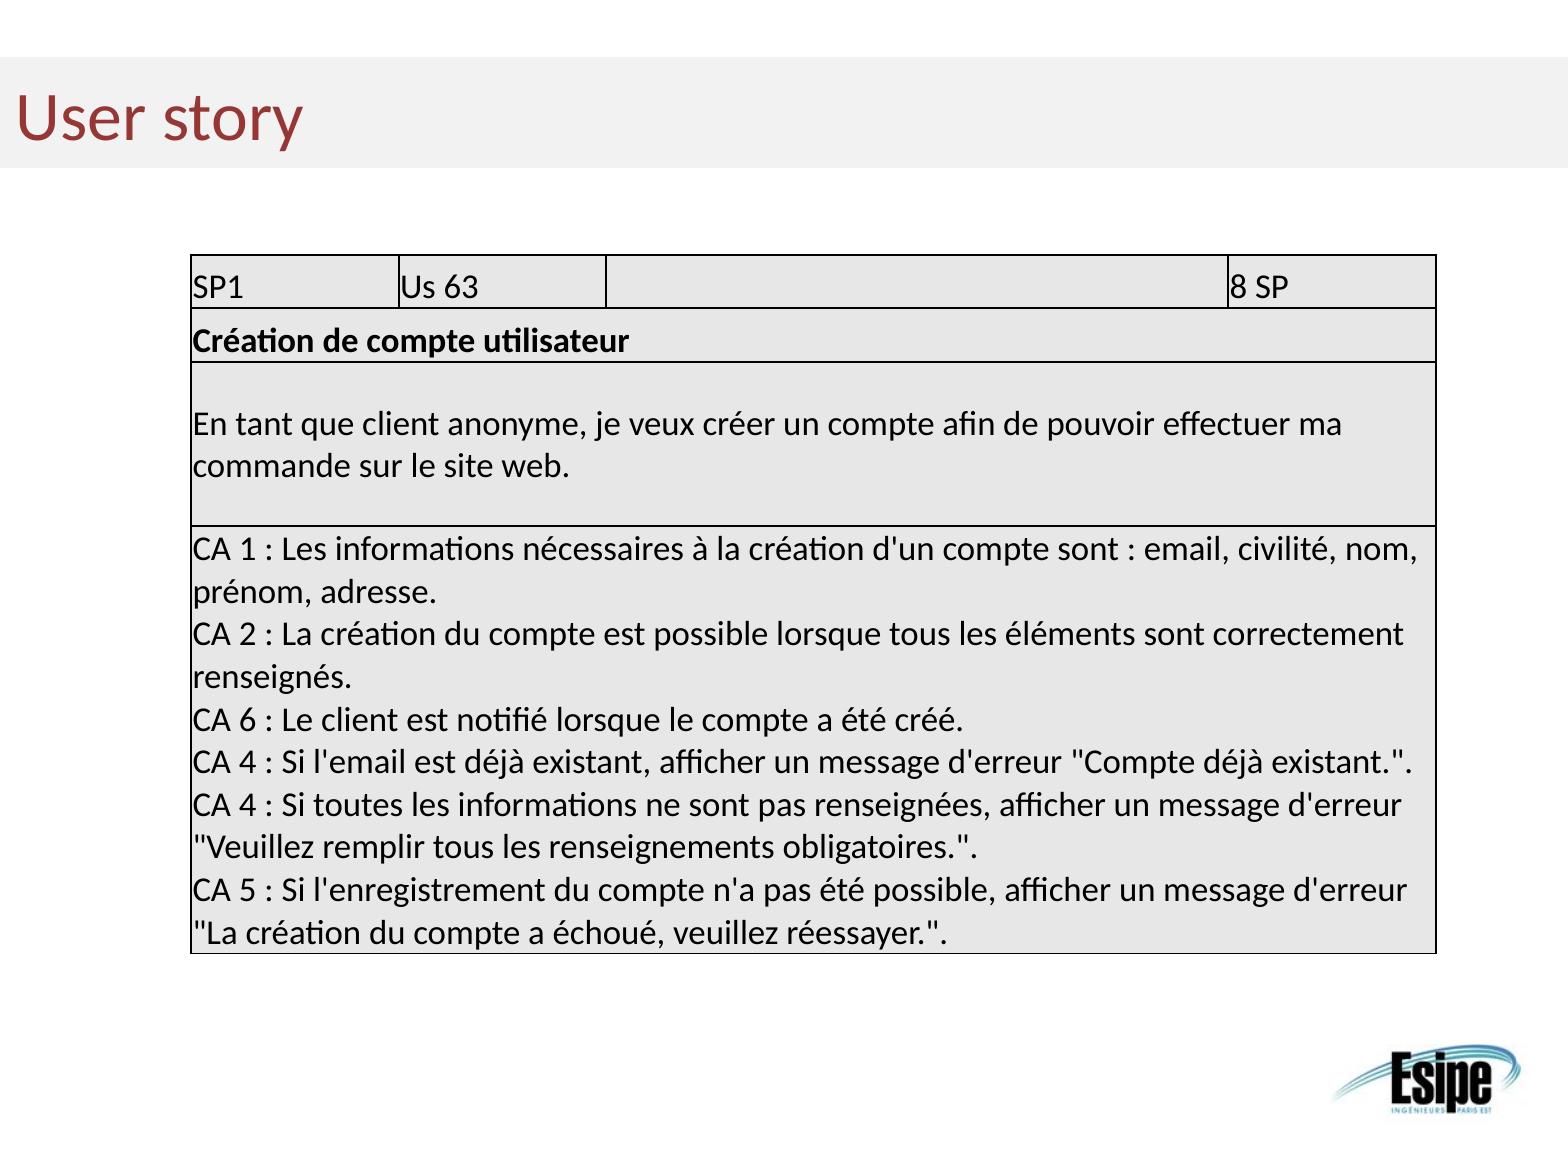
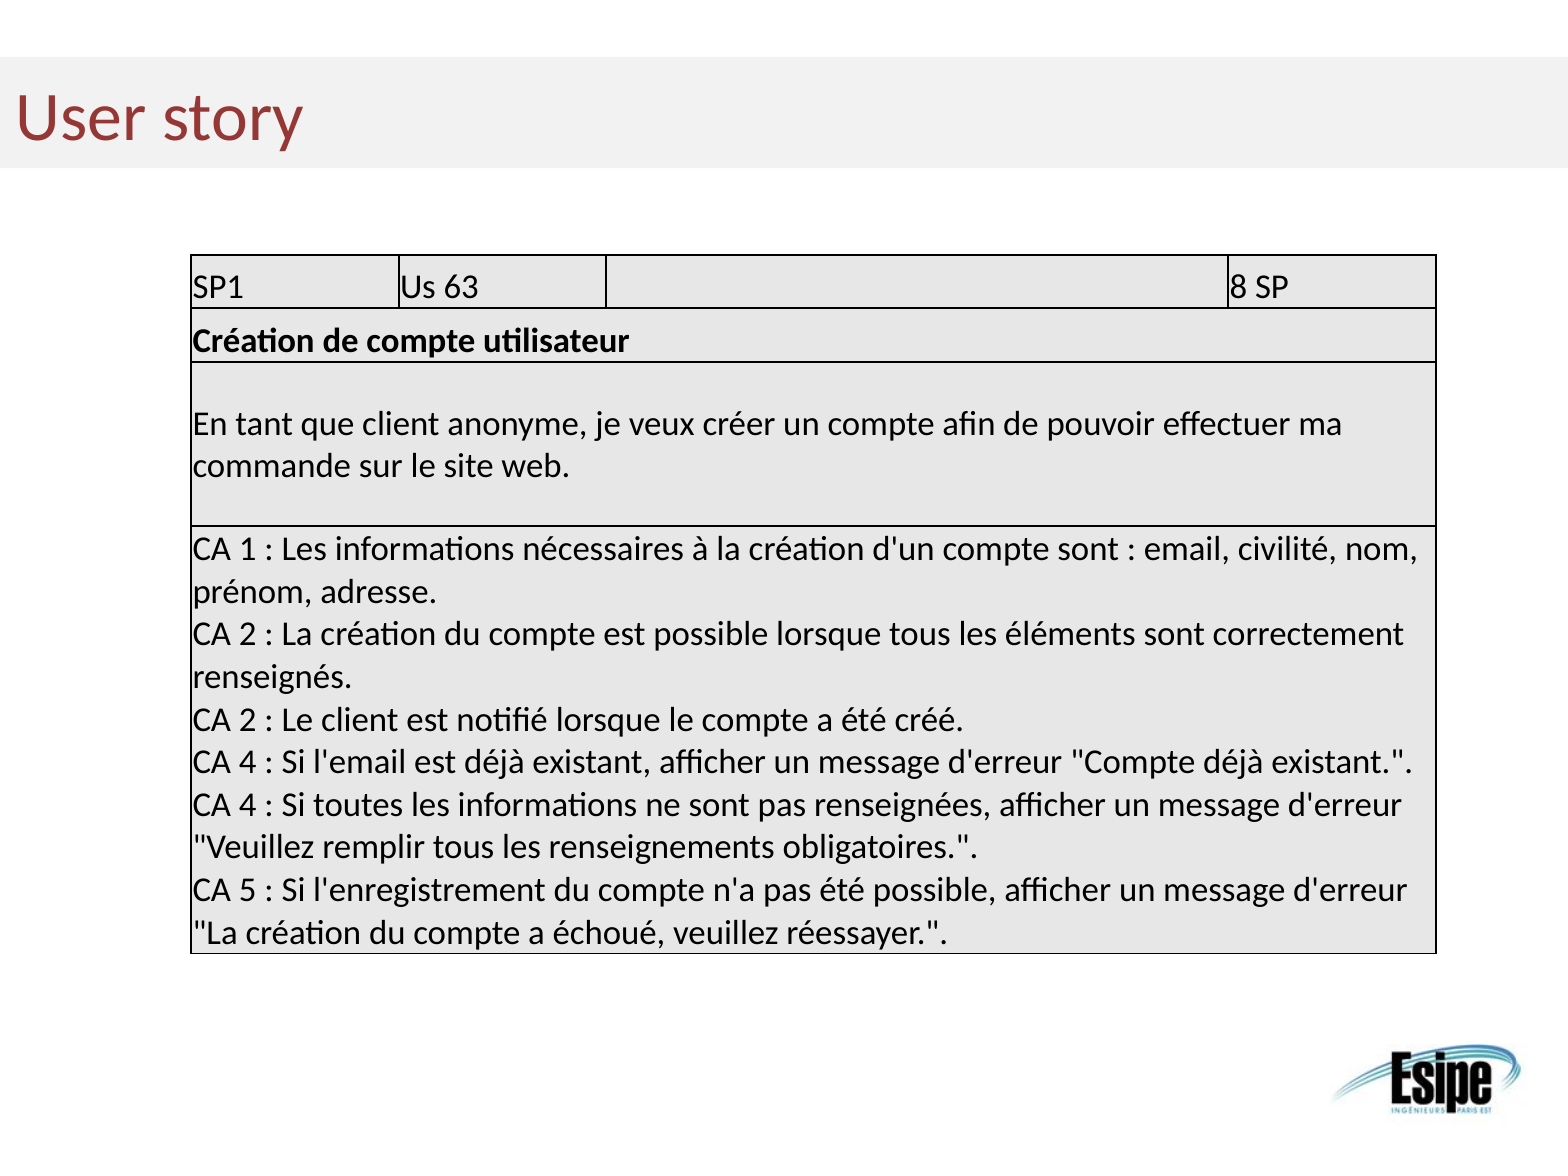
6 at (248, 720): 6 -> 2
